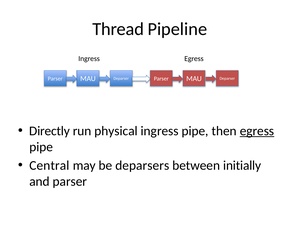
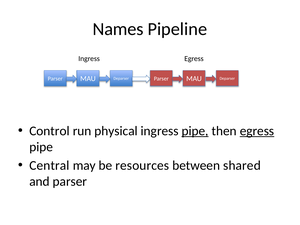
Thread: Thread -> Names
Directly: Directly -> Control
pipe at (195, 131) underline: none -> present
deparsers: deparsers -> resources
initially: initially -> shared
